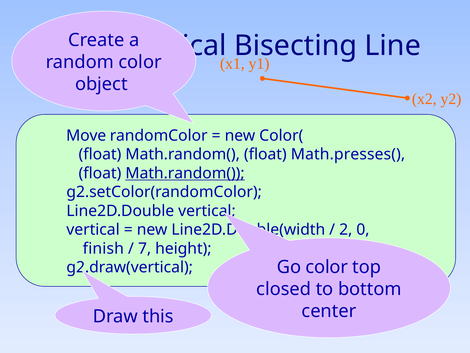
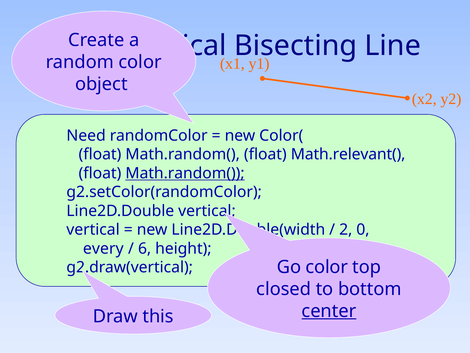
Move: Move -> Need
Math.presses(: Math.presses( -> Math.relevant(
finish: finish -> every
7: 7 -> 6
center underline: none -> present
